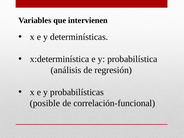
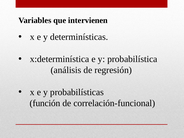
posible: posible -> función
